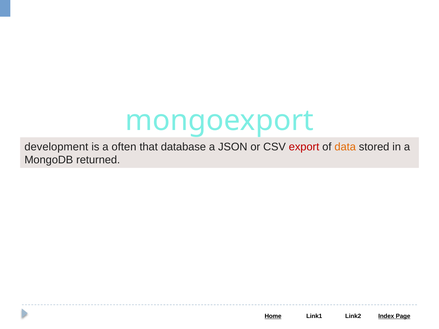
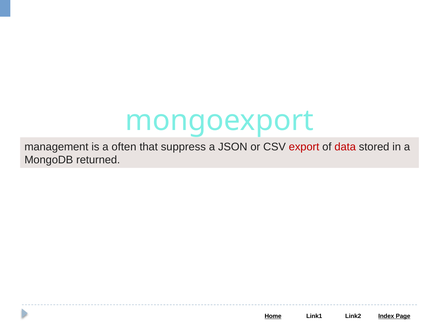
development: development -> management
database: database -> suppress
data colour: orange -> red
